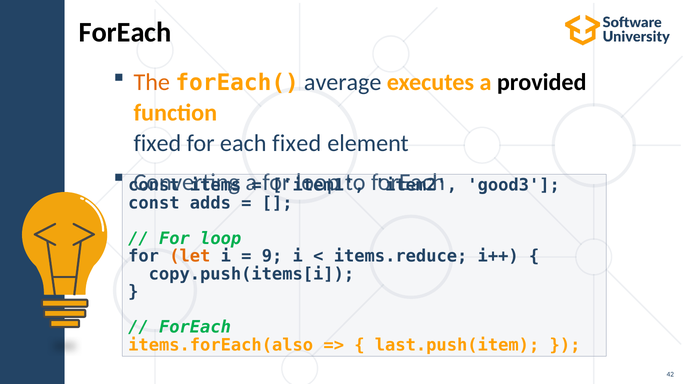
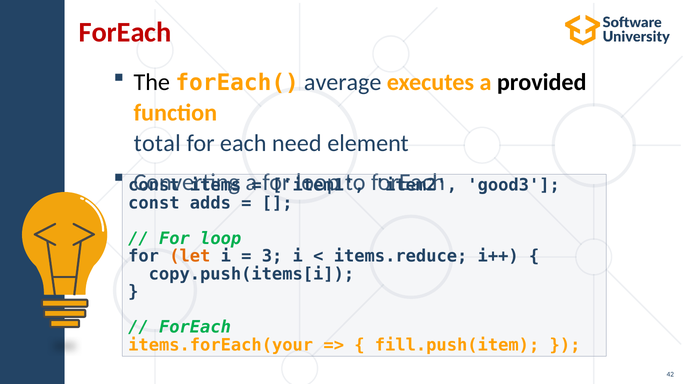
ForEach at (125, 32) colour: black -> red
The colour: orange -> black
fixed at (157, 143): fixed -> total
each fixed: fixed -> need
9: 9 -> 3
items.forEach(also: items.forEach(also -> items.forEach(your
last.push(item: last.push(item -> fill.push(item
